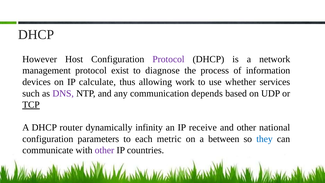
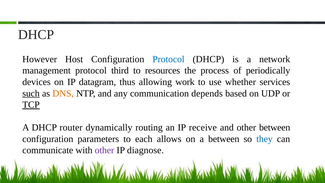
Protocol at (168, 59) colour: purple -> blue
exist: exist -> third
diagnose: diagnose -> resources
information: information -> periodically
calculate: calculate -> datagram
such underline: none -> present
DNS colour: purple -> orange
infinity: infinity -> routing
other national: national -> between
metric: metric -> allows
countries: countries -> diagnose
